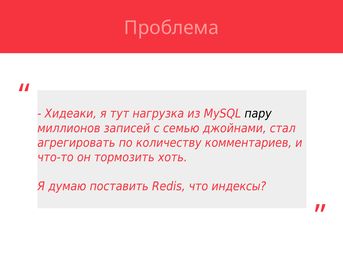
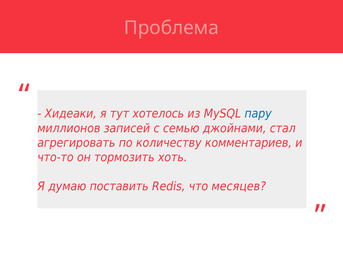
нагрузка: нагрузка -> хотелось
пару colour: black -> blue
индексы: индексы -> месяцев
